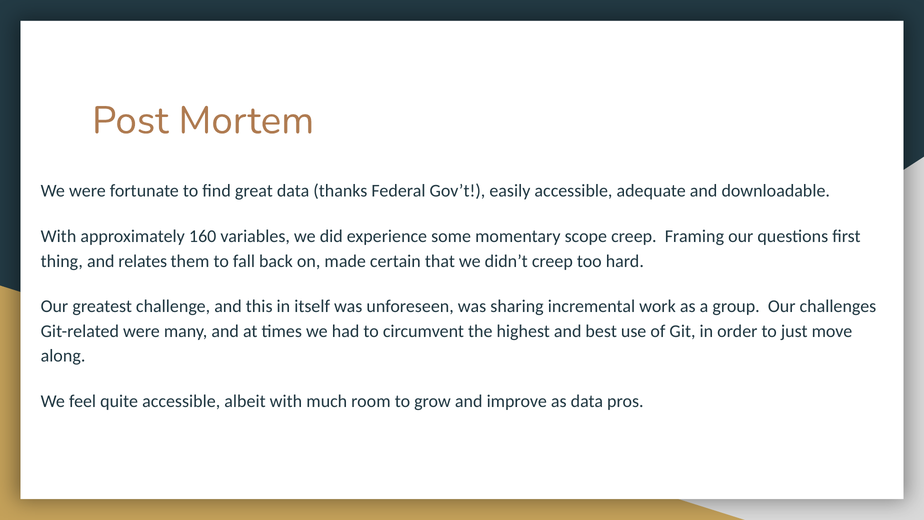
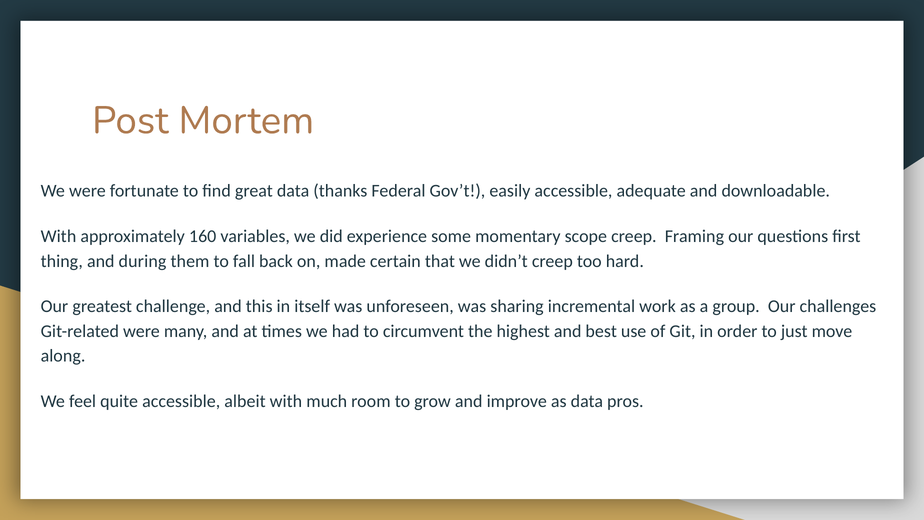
relates: relates -> during
